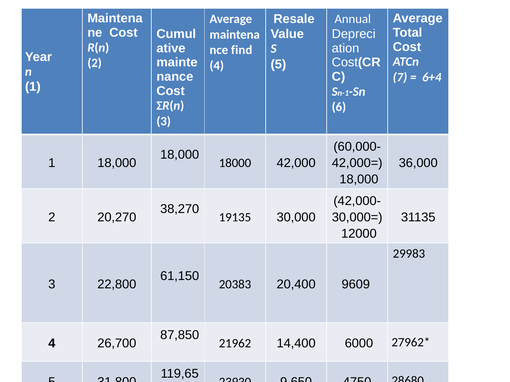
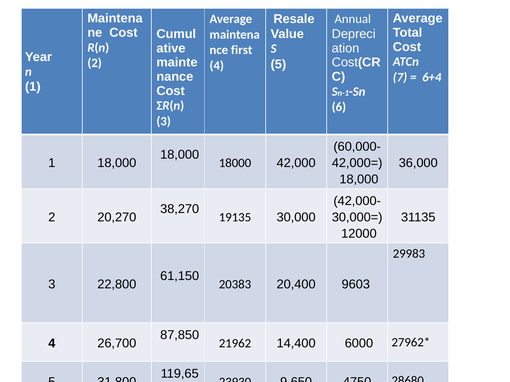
find: find -> first
9609: 9609 -> 9603
